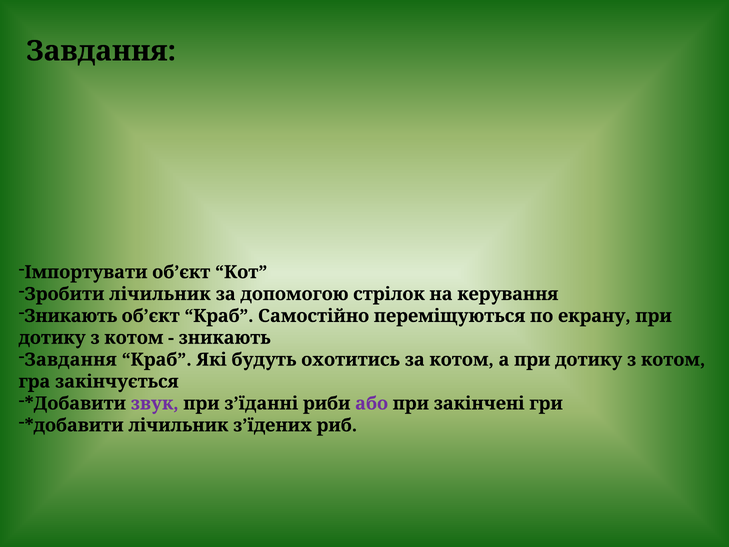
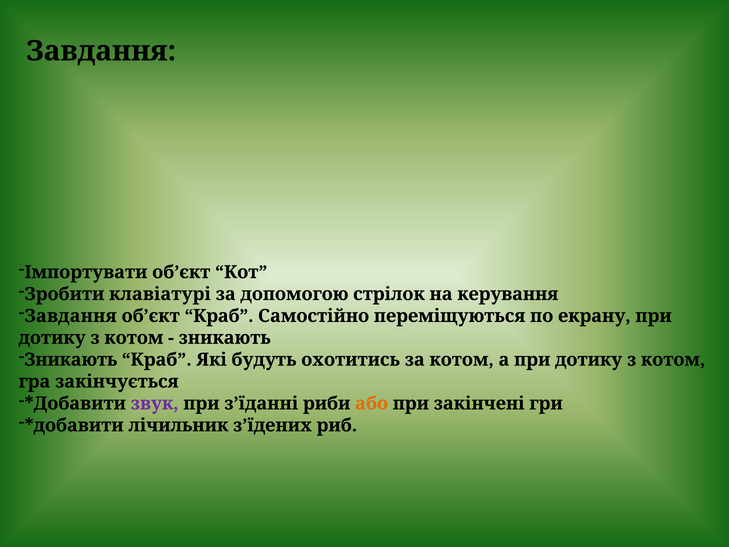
Зробити лічильник: лічильник -> клавіатурі
Зникають at (71, 316): Зникають -> Завдання
Завдання at (71, 360): Завдання -> Зникають
або colour: purple -> orange
